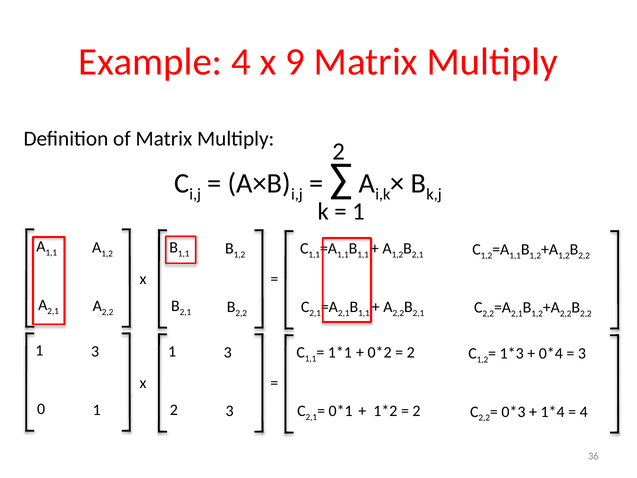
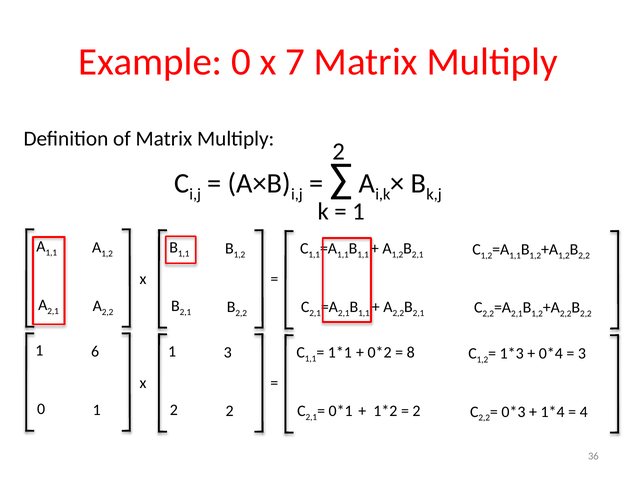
Example 4: 4 -> 0
9: 9 -> 7
3 at (95, 351): 3 -> 6
2 at (411, 352): 2 -> 8
2 3: 3 -> 2
